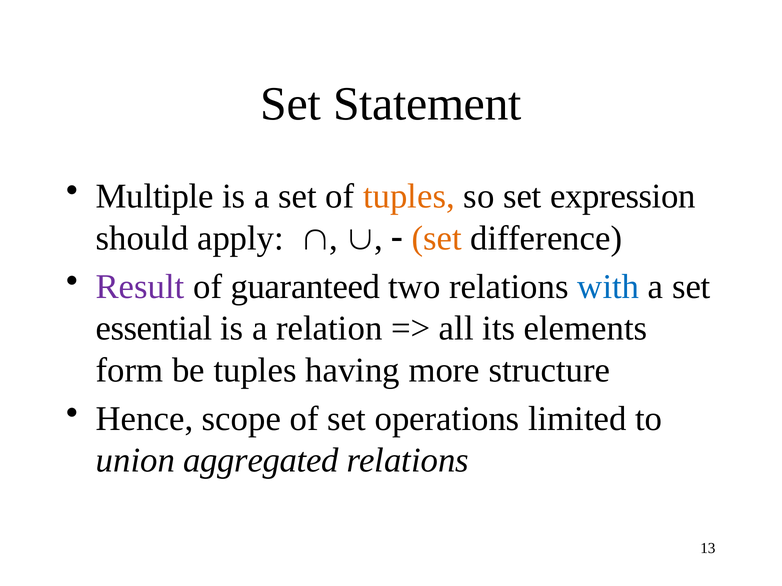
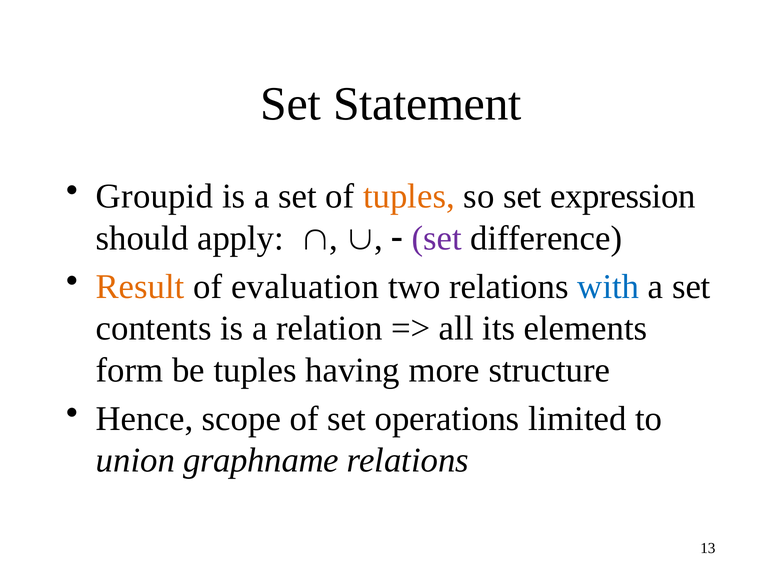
Multiple: Multiple -> Groupid
set at (437, 238) colour: orange -> purple
Result colour: purple -> orange
guaranteed: guaranteed -> evaluation
essential: essential -> contents
aggregated: aggregated -> graphname
